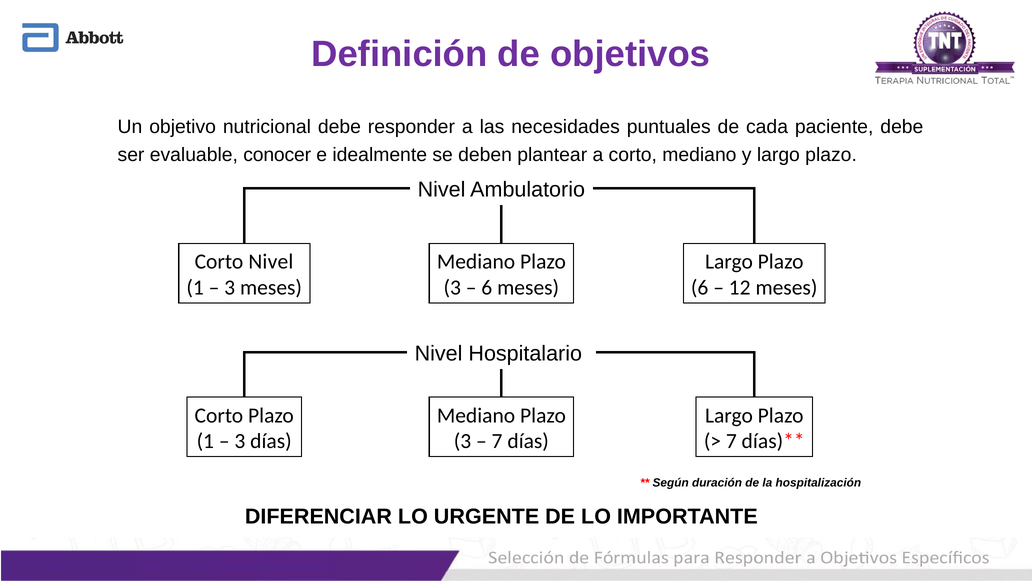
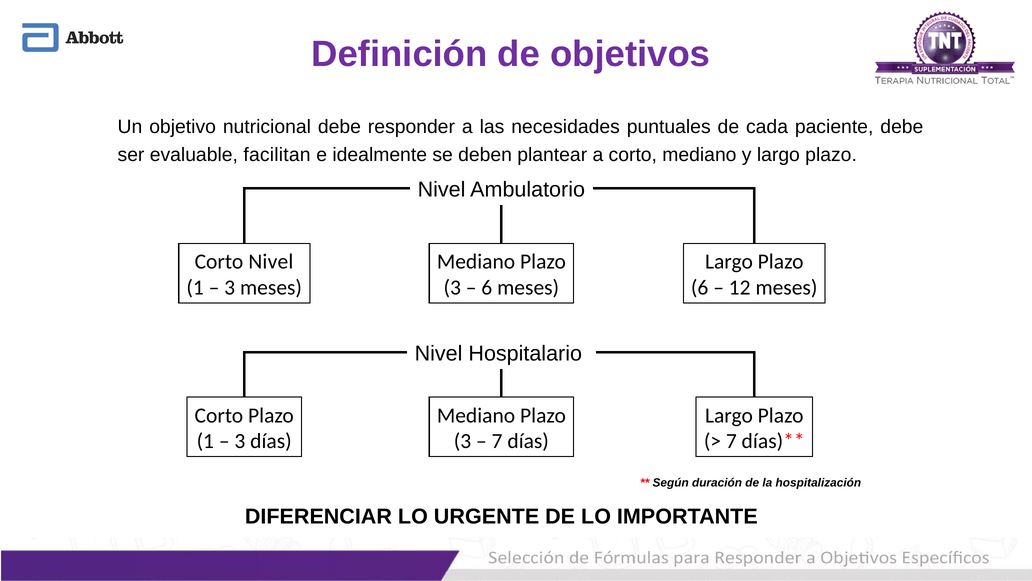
conocer: conocer -> facilitan
